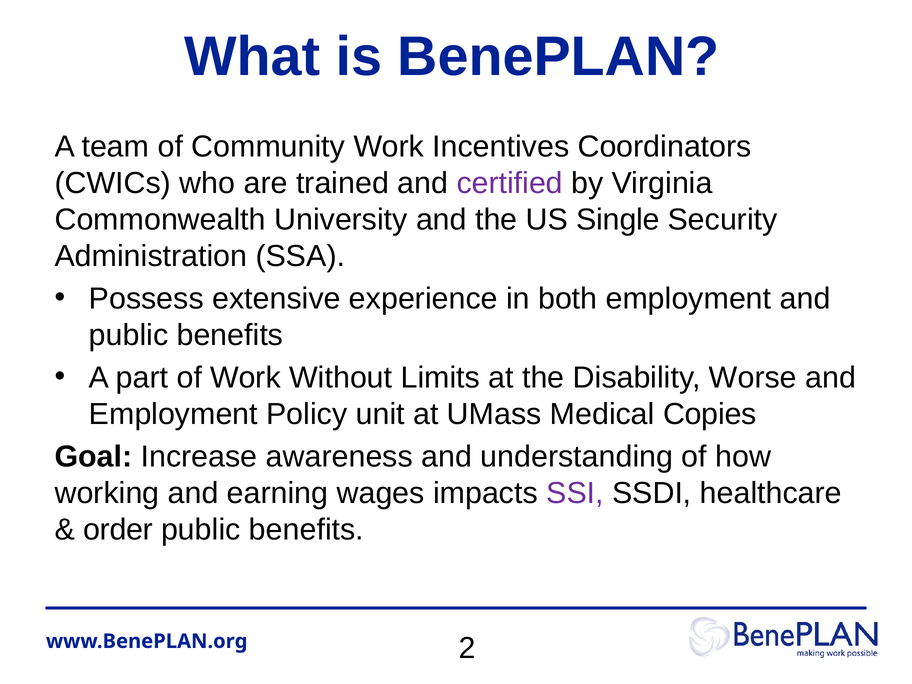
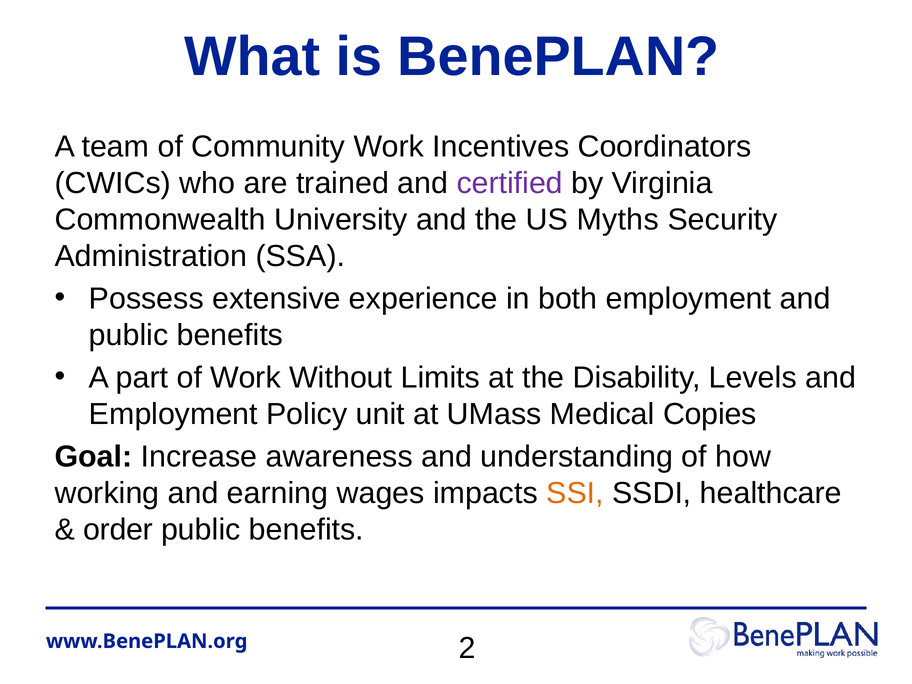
Single: Single -> Myths
Worse: Worse -> Levels
SSI colour: purple -> orange
